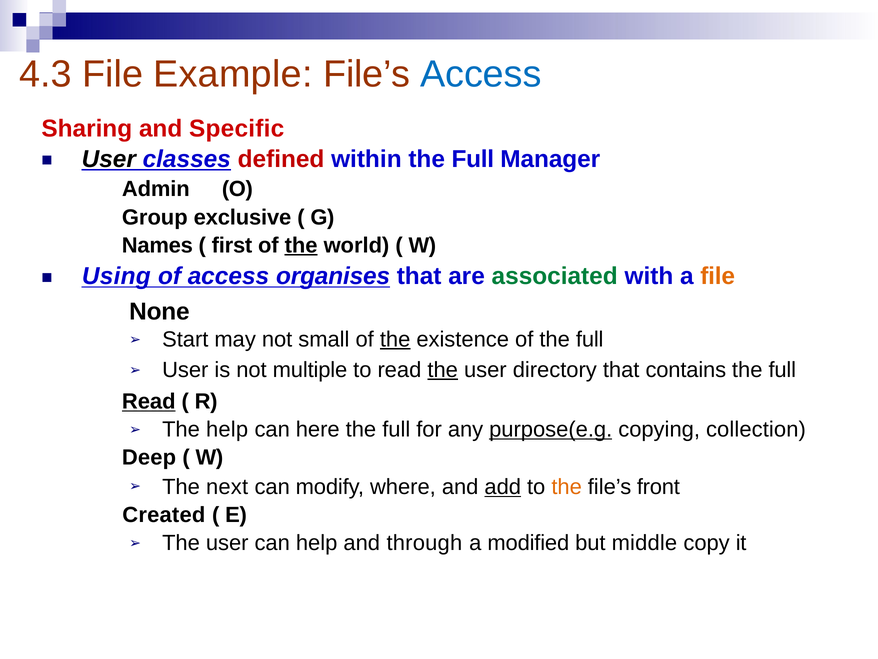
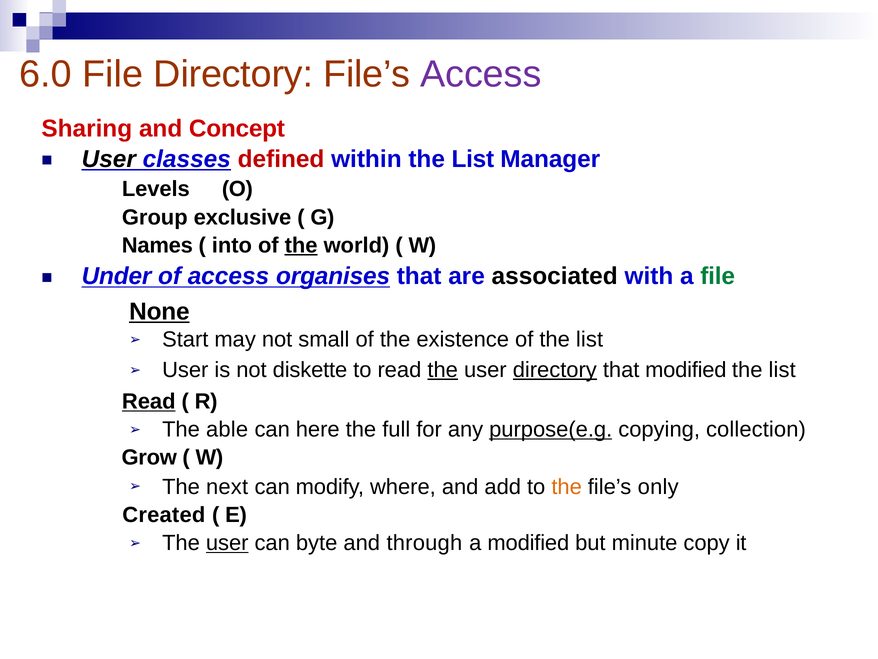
4.3: 4.3 -> 6.0
File Example: Example -> Directory
Access at (481, 74) colour: blue -> purple
Specific: Specific -> Concept
within the Full: Full -> List
Admin: Admin -> Levels
first: first -> into
Using: Using -> Under
associated colour: green -> black
file at (718, 276) colour: orange -> green
None underline: none -> present
the at (395, 339) underline: present -> none
of the full: full -> list
multiple: multiple -> diskette
directory at (555, 370) underline: none -> present
that contains: contains -> modified
full at (782, 370): full -> list
The help: help -> able
Deep: Deep -> Grow
add underline: present -> none
front: front -> only
user at (227, 543) underline: none -> present
can help: help -> byte
middle: middle -> minute
